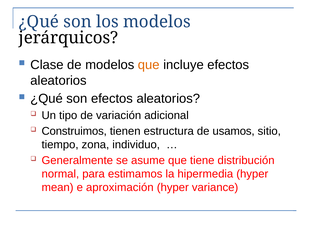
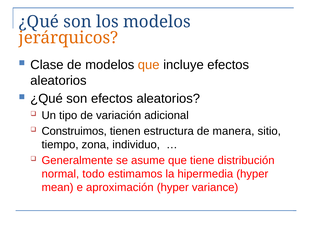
jerárquicos colour: black -> orange
usamos: usamos -> manera
para: para -> todo
